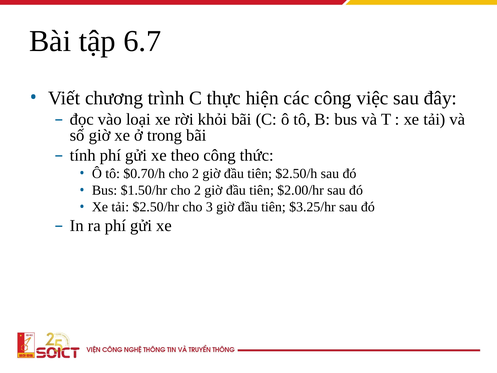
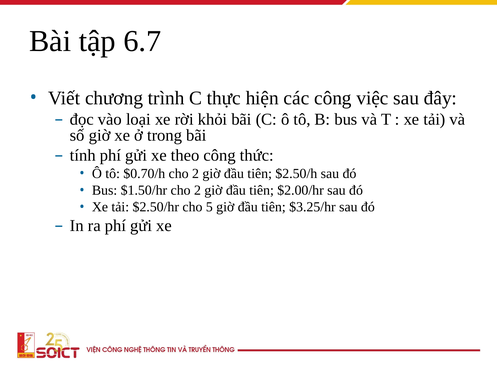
3: 3 -> 5
